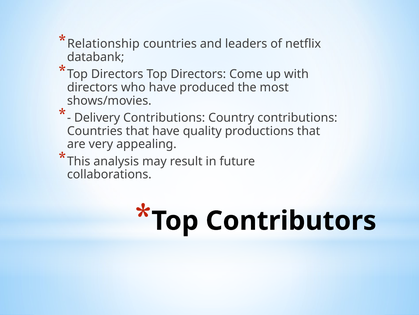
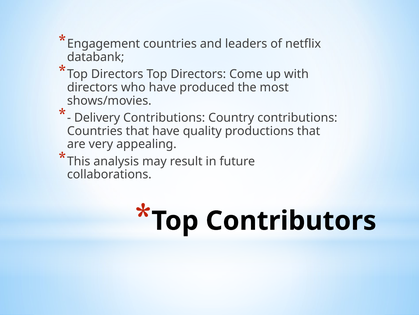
Relationship: Relationship -> Engagement
